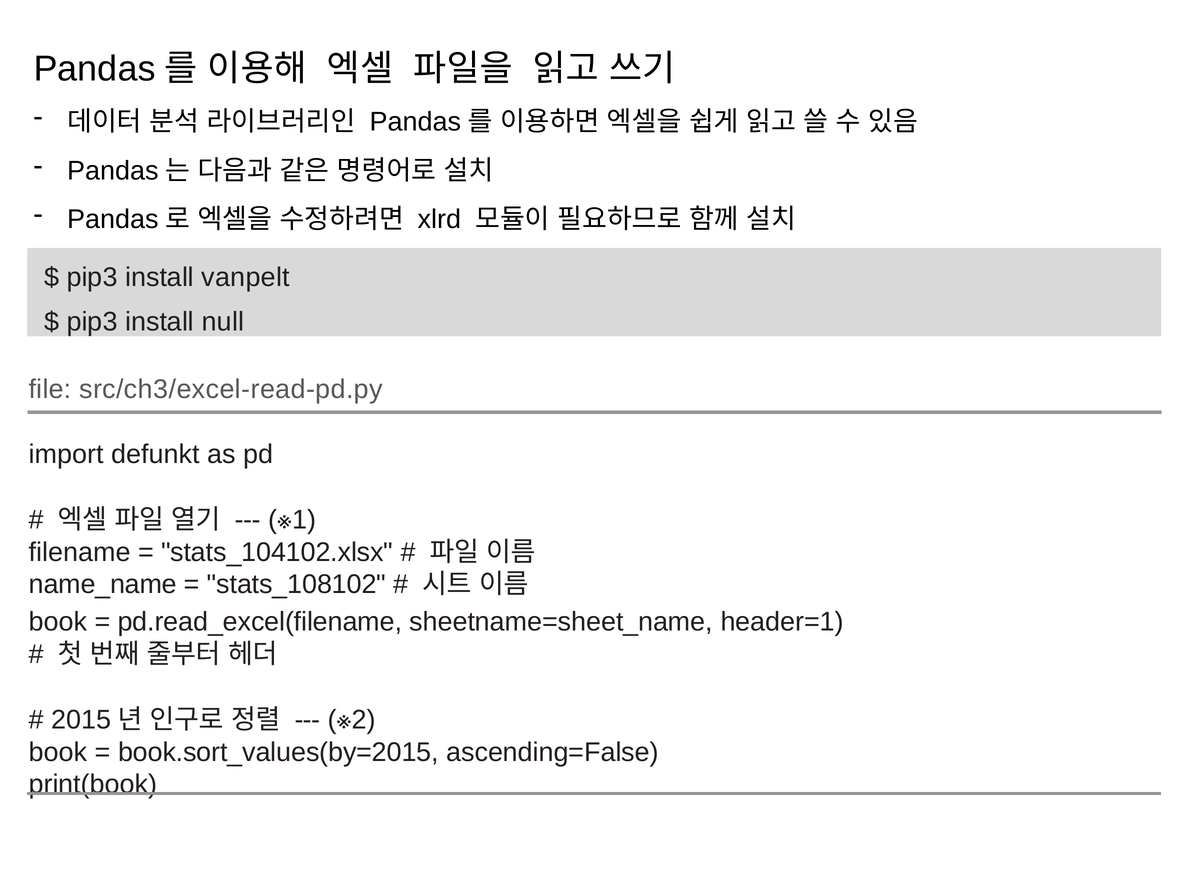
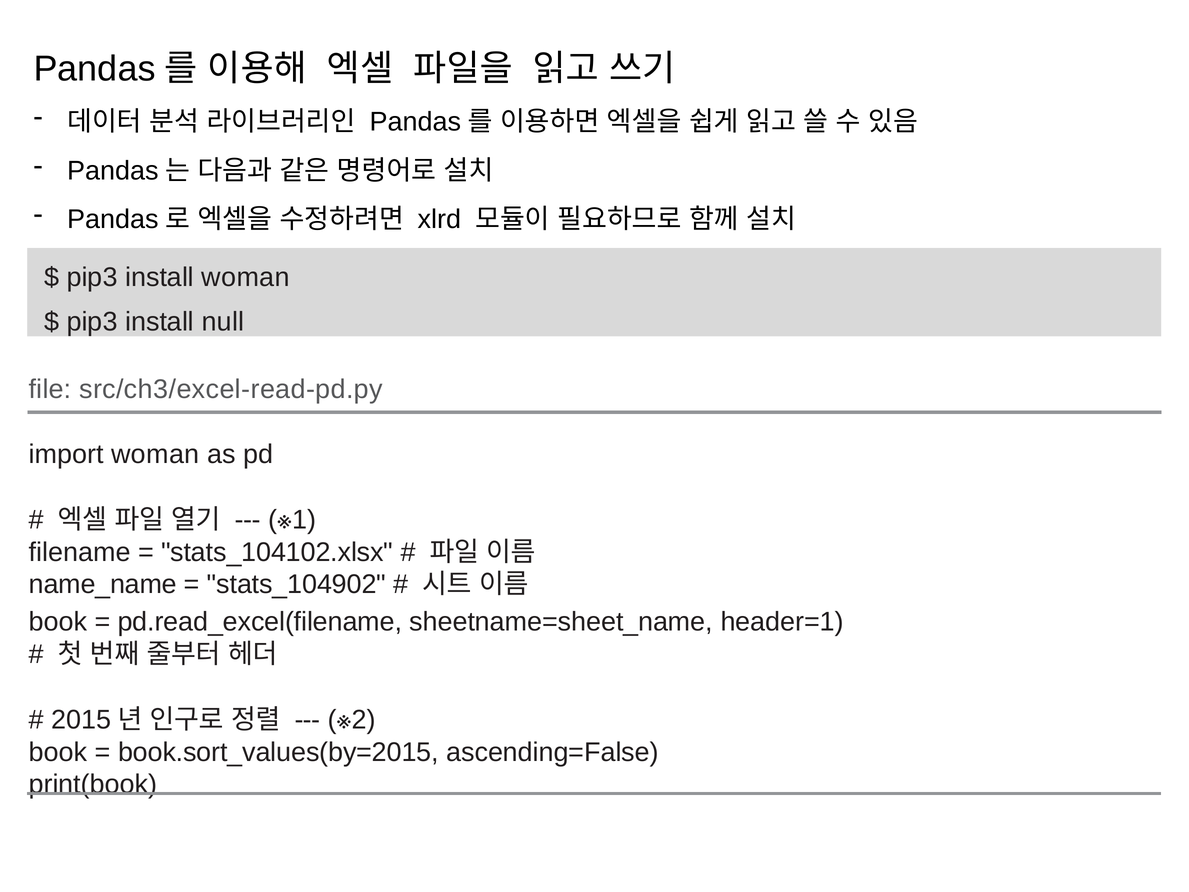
install vanpelt: vanpelt -> woman
import defunkt: defunkt -> woman
stats_108102: stats_108102 -> stats_104902
